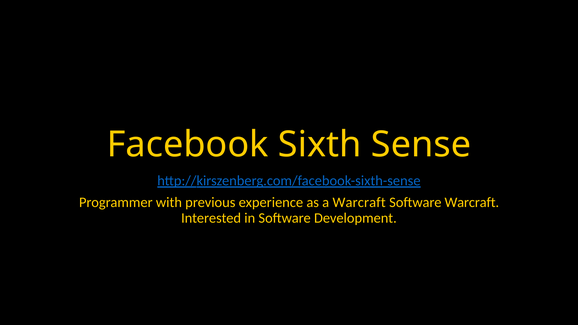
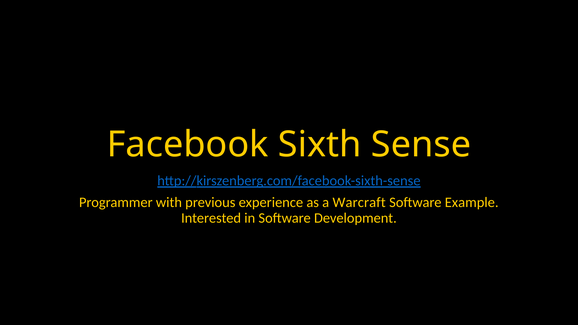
Software Warcraft: Warcraft -> Example
